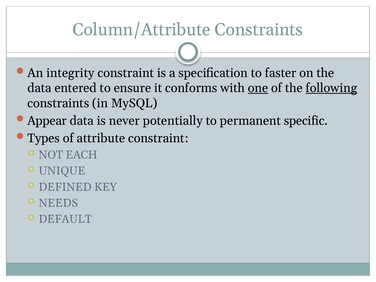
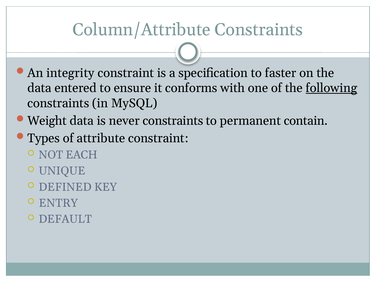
one underline: present -> none
Appear: Appear -> Weight
never potentially: potentially -> constraints
specific: specific -> contain
NEEDS: NEEDS -> ENTRY
